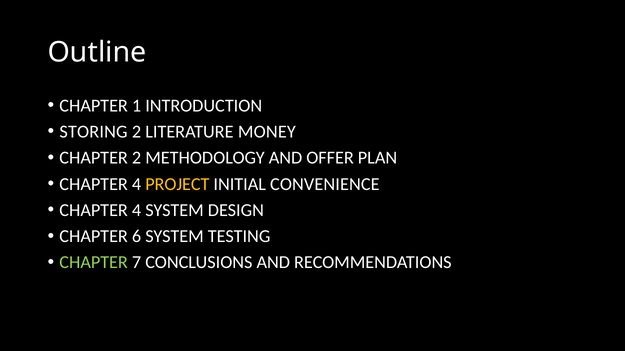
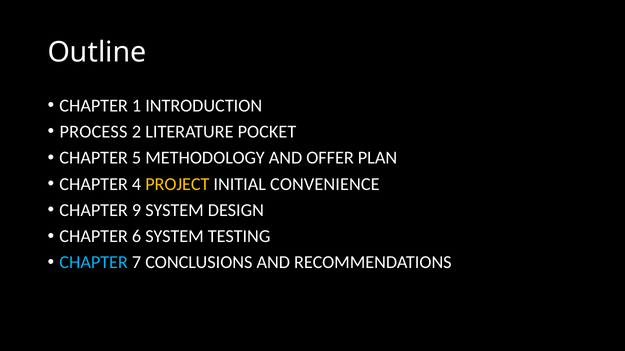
STORING: STORING -> PROCESS
MONEY: MONEY -> POCKET
CHAPTER 2: 2 -> 5
4 at (137, 210): 4 -> 9
CHAPTER at (94, 263) colour: light green -> light blue
